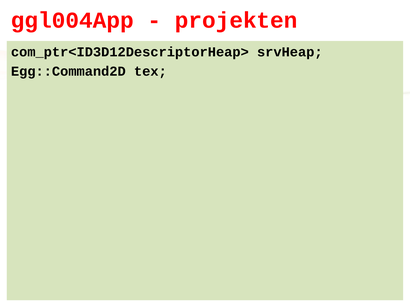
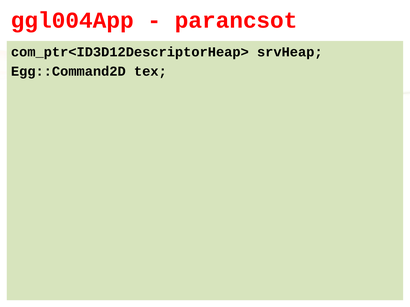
projekten: projekten -> parancsot
